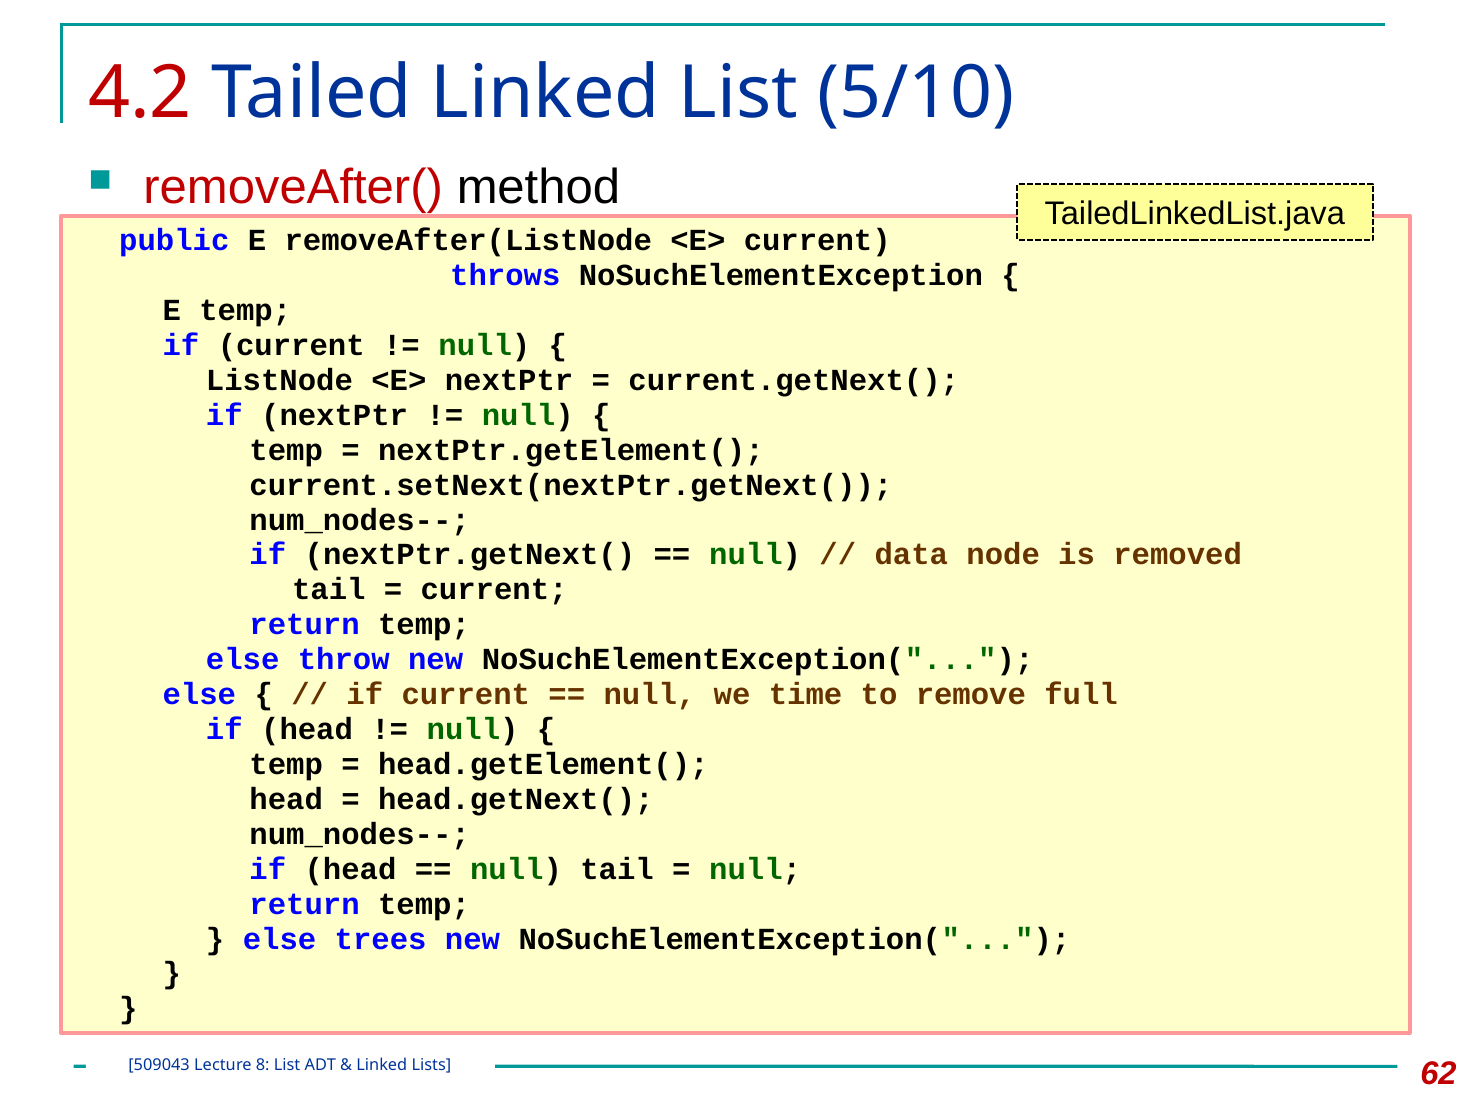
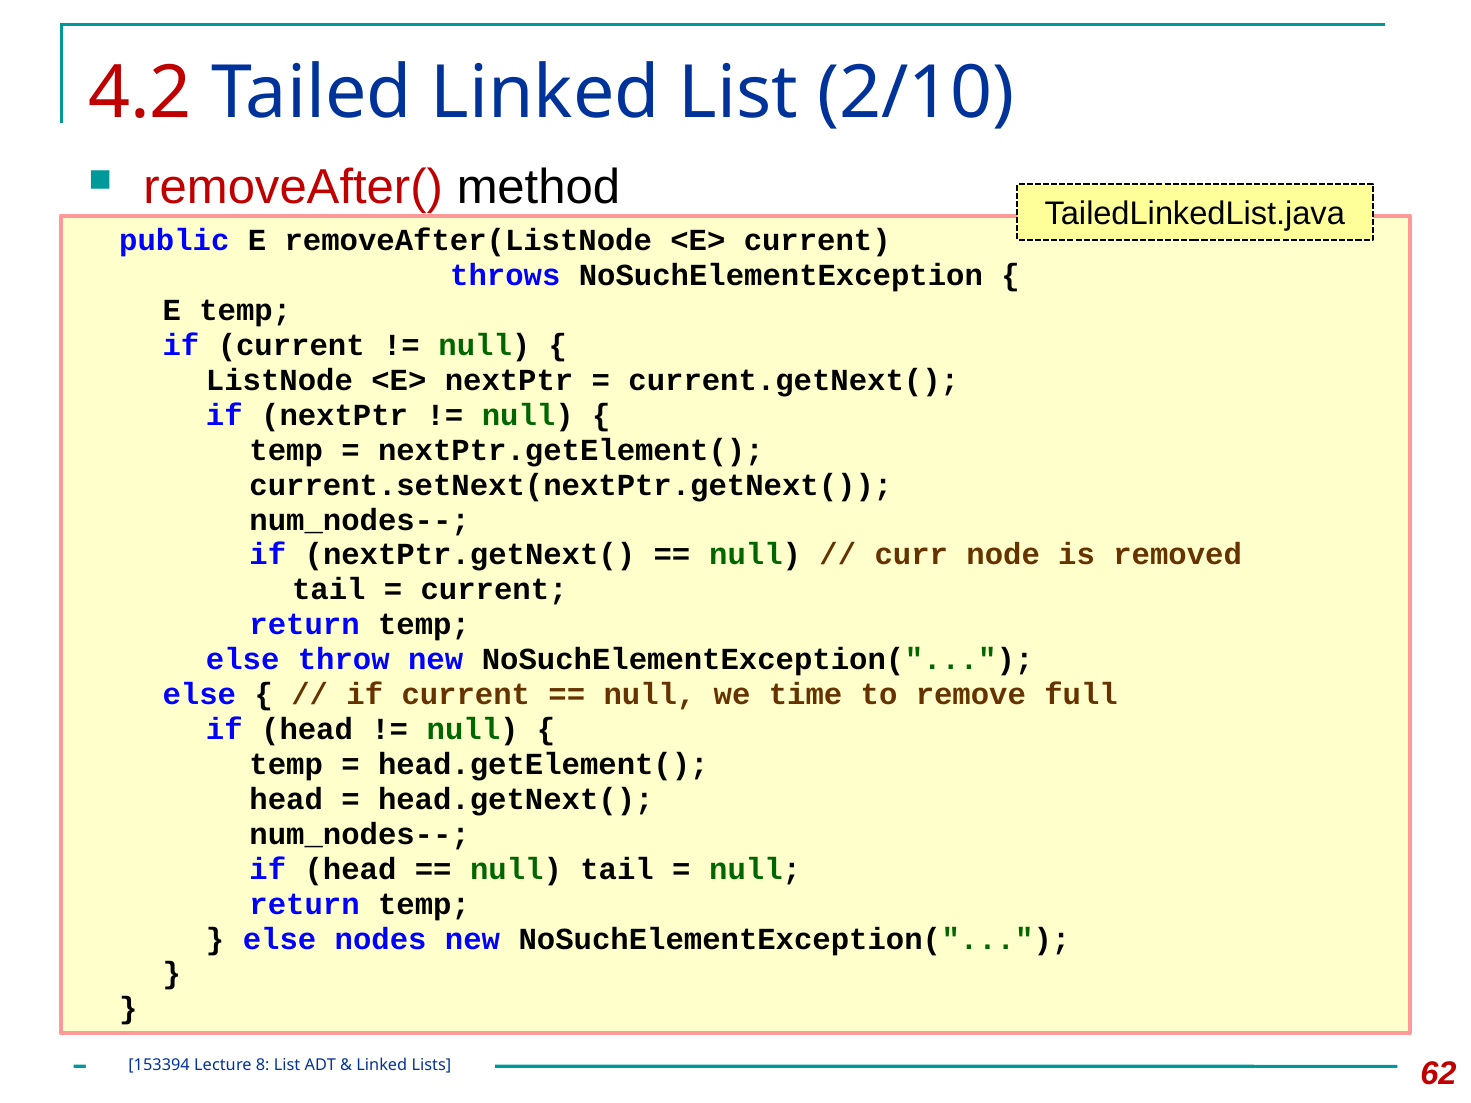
5/10: 5/10 -> 2/10
data: data -> curr
trees: trees -> nodes
509043: 509043 -> 153394
